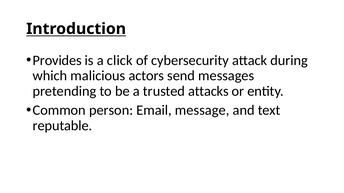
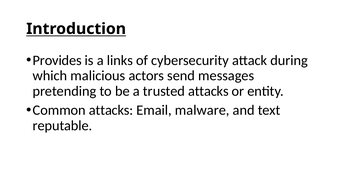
click: click -> links
Common person: person -> attacks
message: message -> malware
